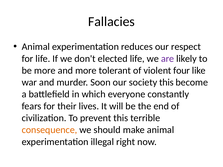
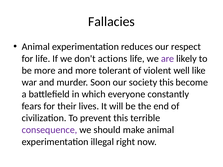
elected: elected -> actions
four: four -> well
consequence colour: orange -> purple
